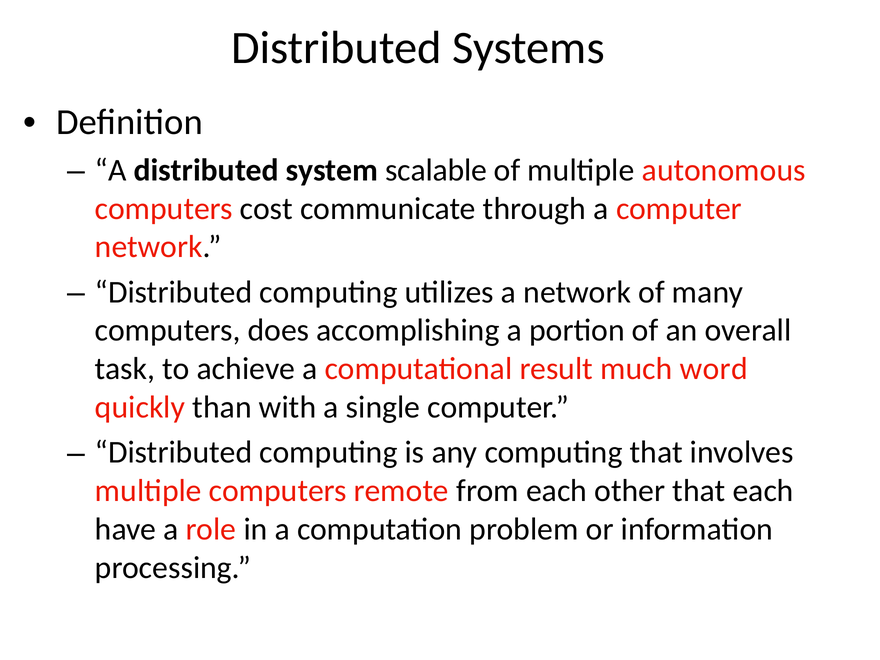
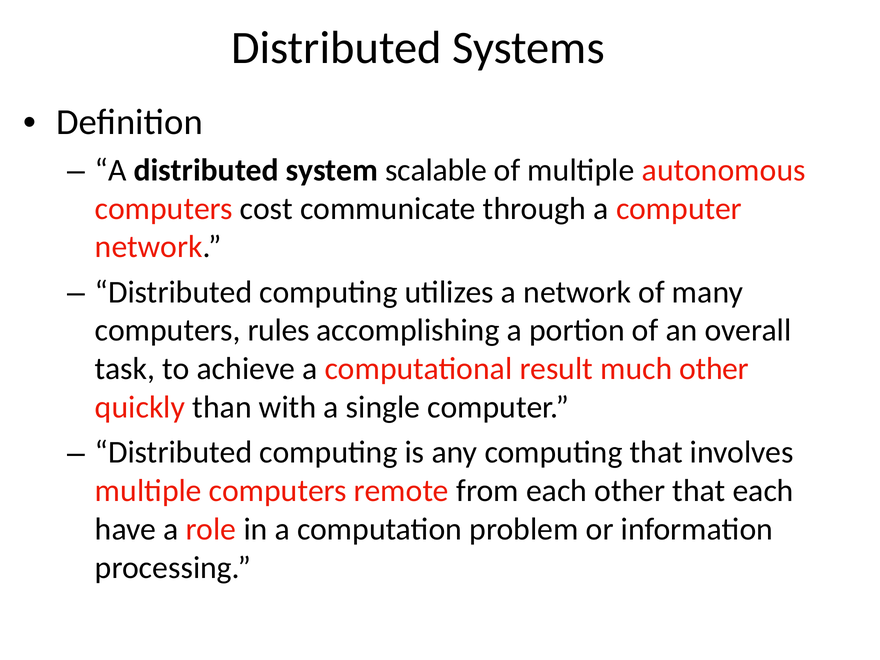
does: does -> rules
much word: word -> other
